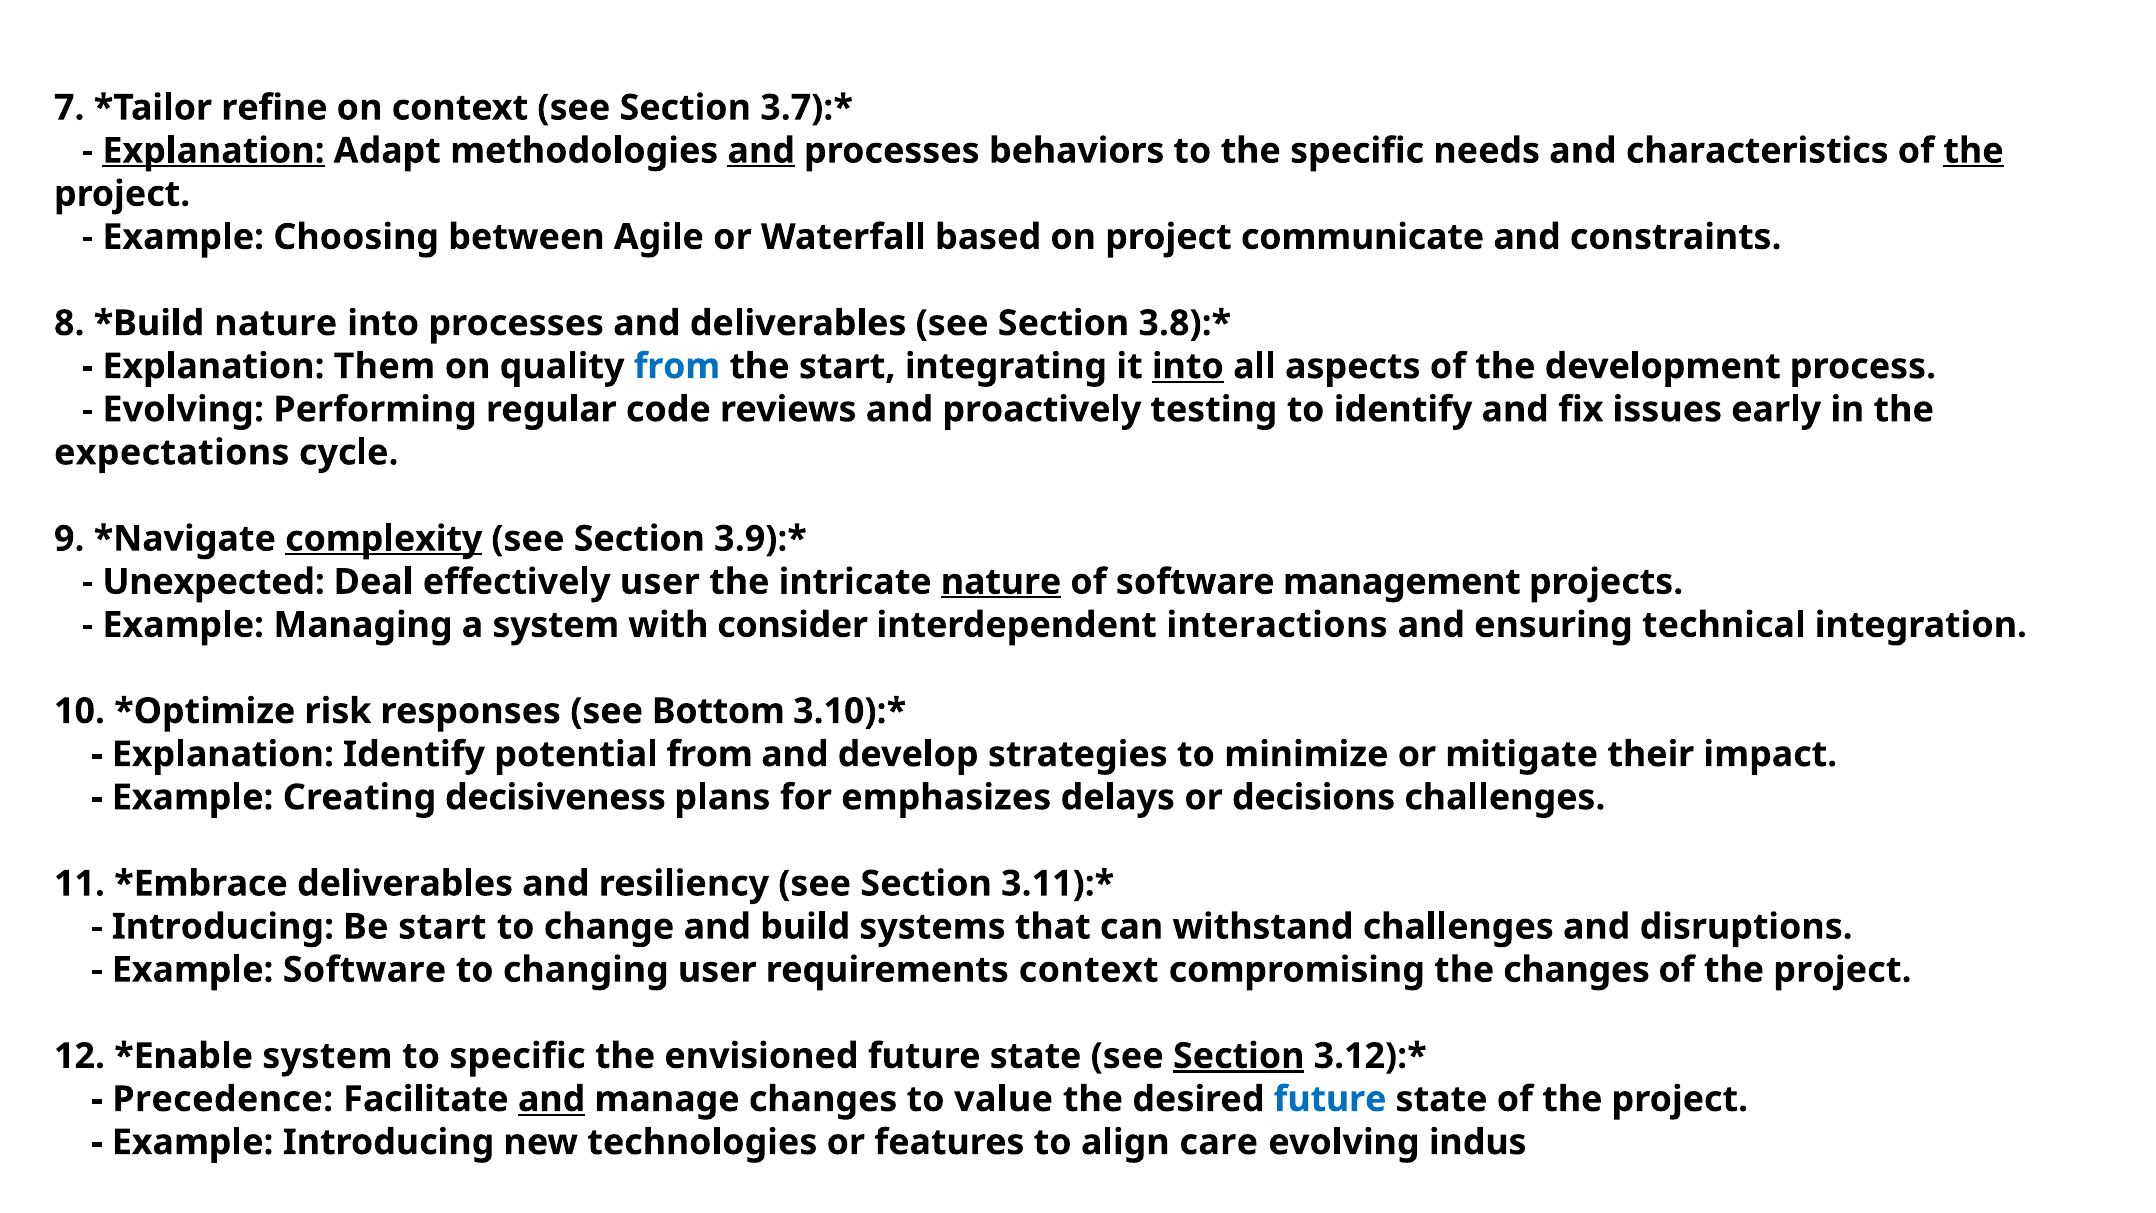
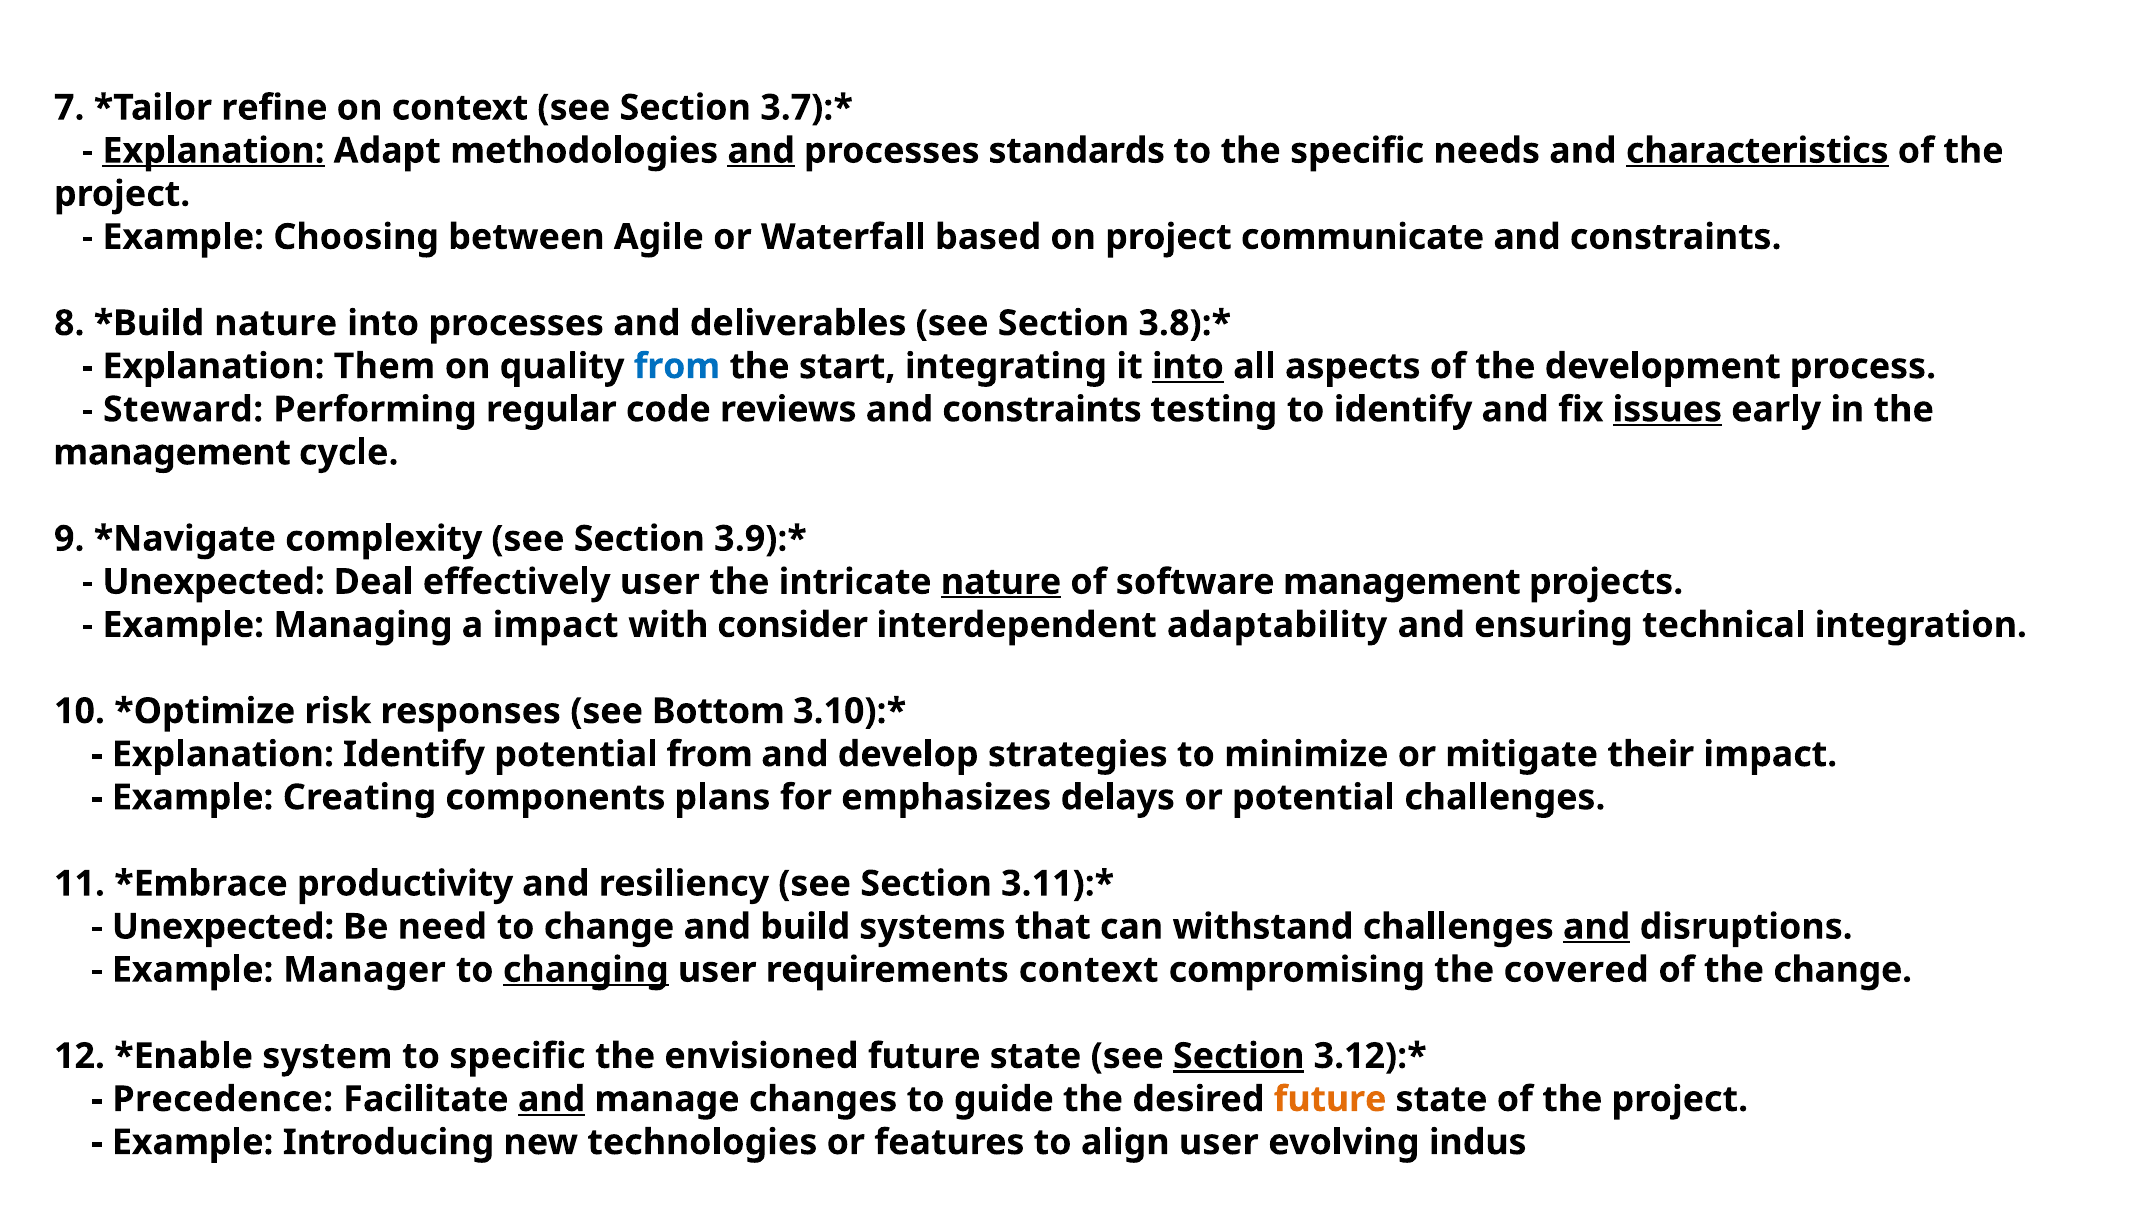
behaviors: behaviors -> standards
characteristics underline: none -> present
the at (1973, 151) underline: present -> none
Evolving at (183, 409): Evolving -> Steward
reviews and proactively: proactively -> constraints
issues underline: none -> present
expectations at (172, 452): expectations -> management
complexity underline: present -> none
a system: system -> impact
interactions: interactions -> adaptability
decisiveness: decisiveness -> components
or decisions: decisions -> potential
deliverables at (405, 883): deliverables -> productivity
Introducing at (223, 927): Introducing -> Unexpected
Be start: start -> need
and at (1597, 927) underline: none -> present
Example Software: Software -> Manager
changing underline: none -> present
the changes: changes -> covered
project at (1842, 970): project -> change
value: value -> guide
future at (1330, 1099) colour: blue -> orange
align care: care -> user
